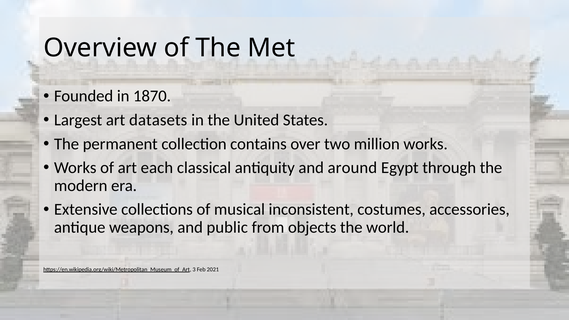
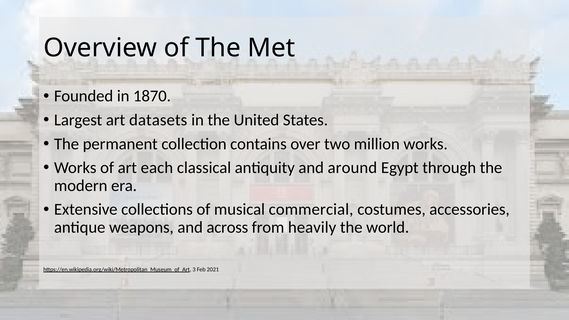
inconsistent: inconsistent -> commercial
public: public -> across
objects: objects -> heavily
